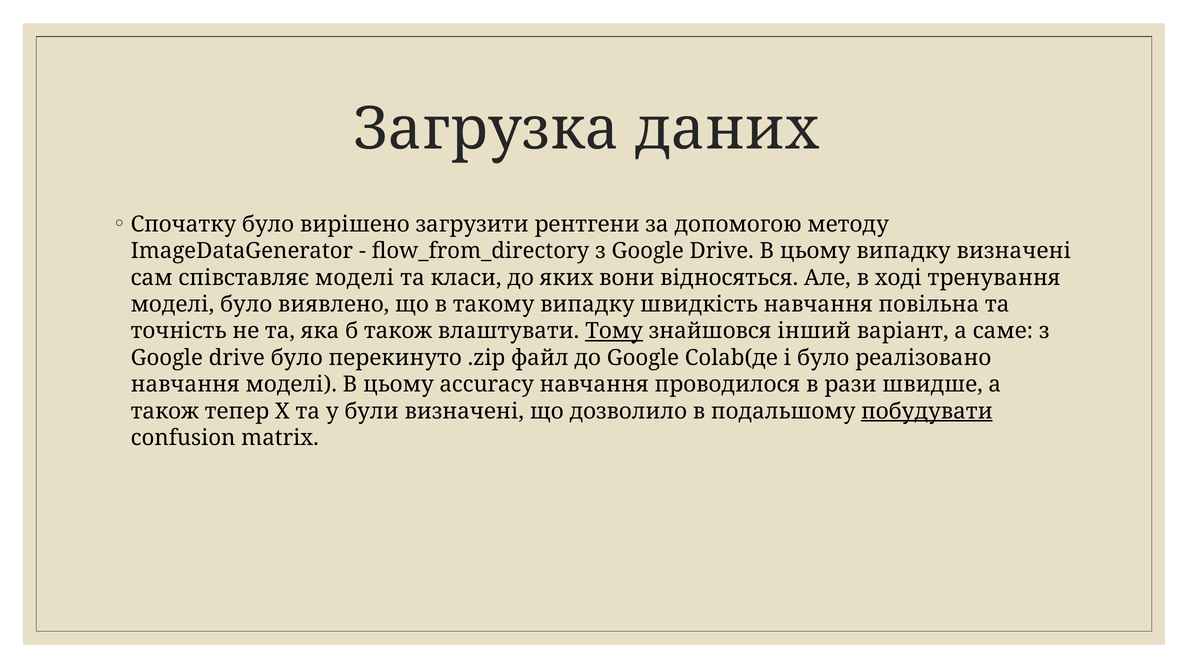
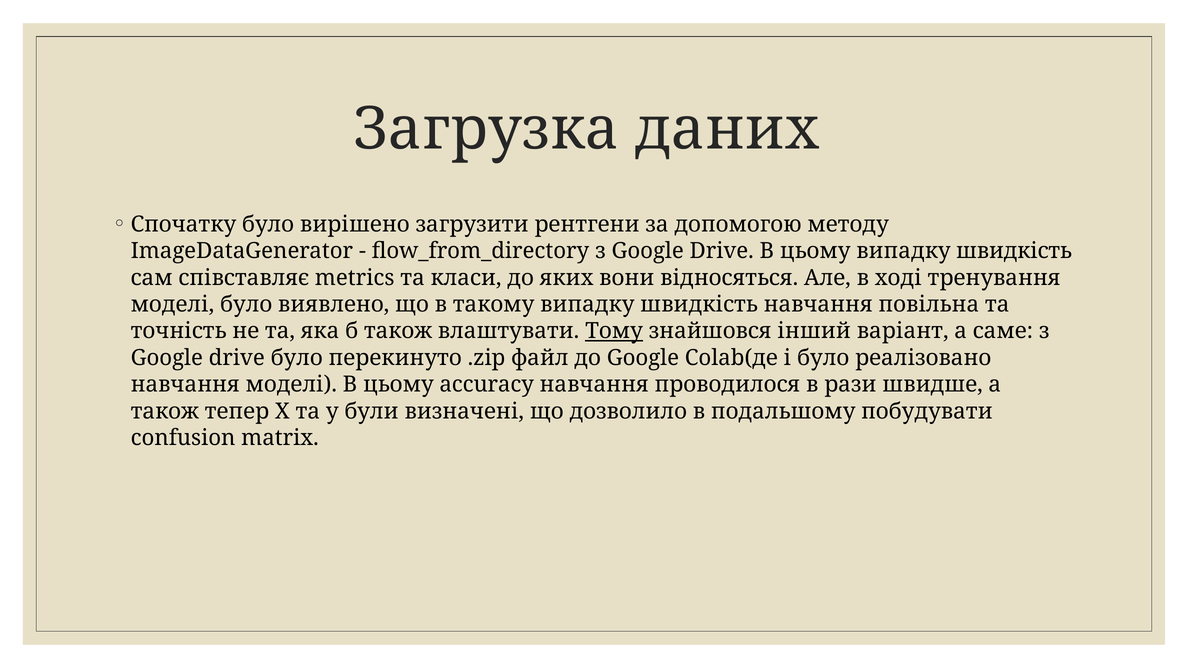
цьому випадку визначені: визначені -> швидкість
співставляє моделі: моделі -> metrics
побудувати underline: present -> none
